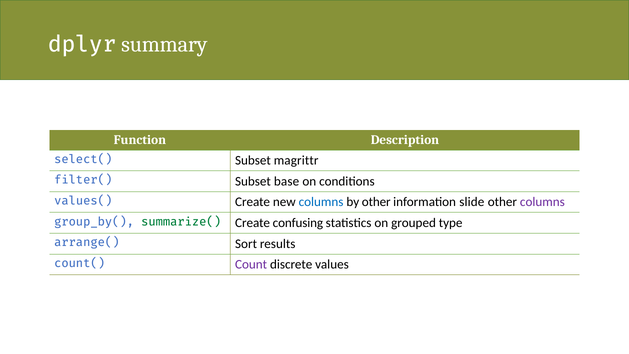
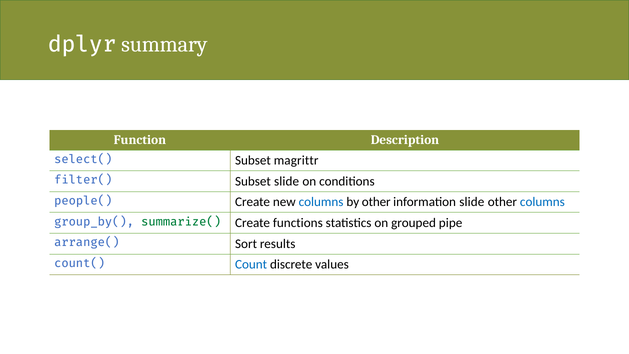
Subset base: base -> slide
values(: values( -> people(
columns at (542, 202) colour: purple -> blue
confusing: confusing -> functions
type: type -> pipe
Count colour: purple -> blue
